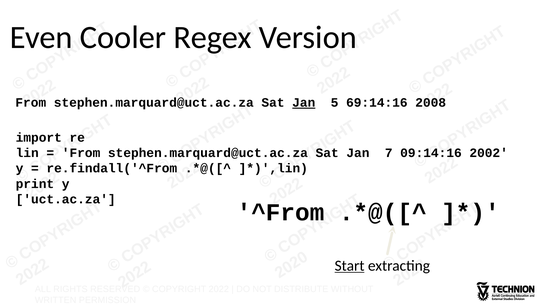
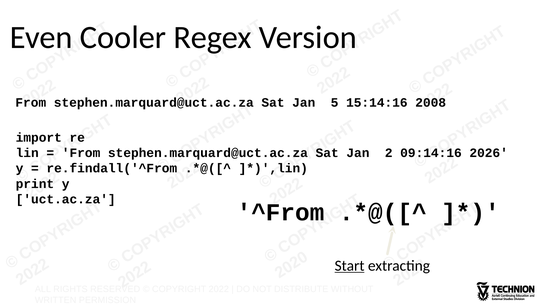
Jan at (304, 103) underline: present -> none
69:14:16: 69:14:16 -> 15:14:16
Jan 7: 7 -> 2
2002: 2002 -> 2026
